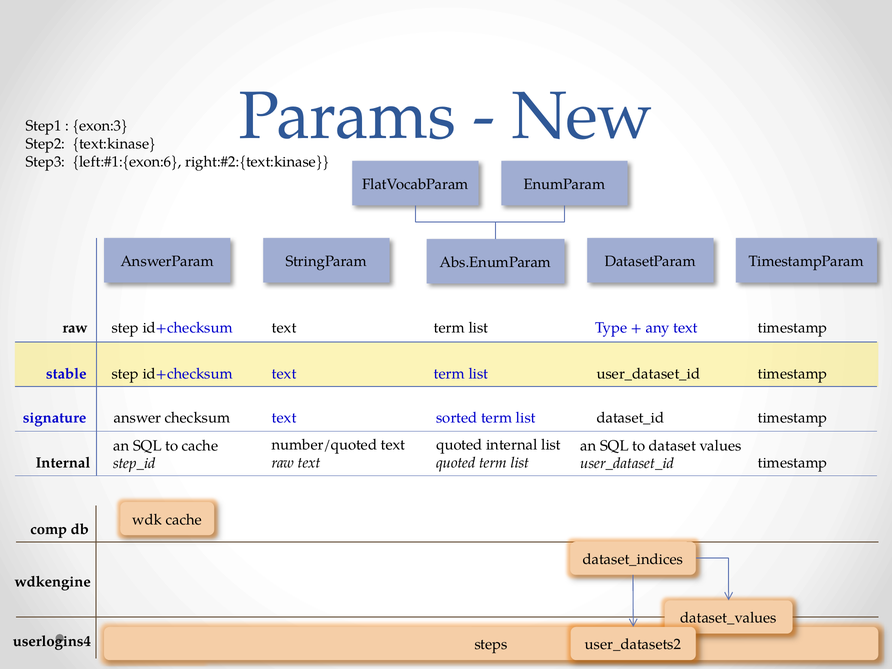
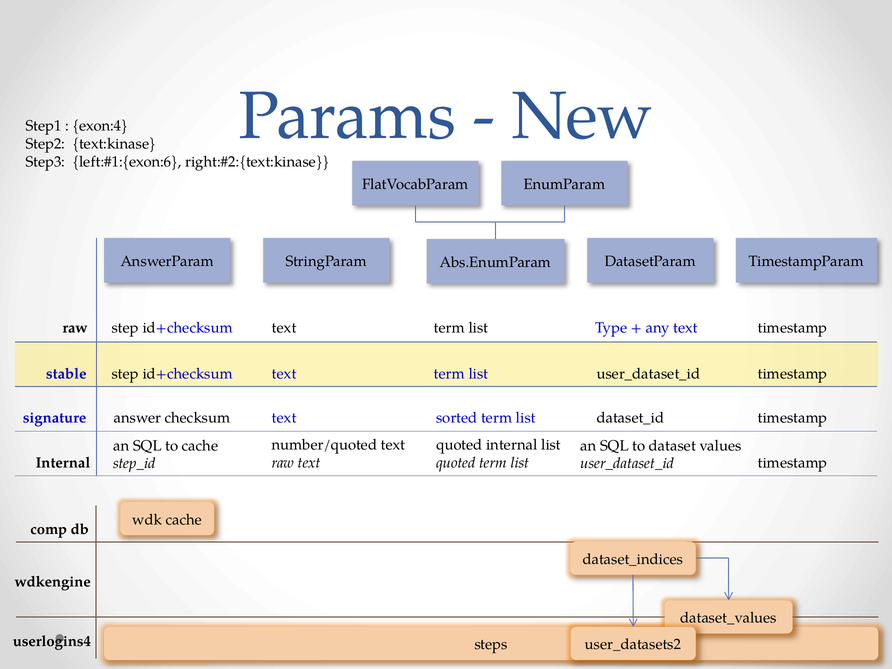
exon:3: exon:3 -> exon:4
